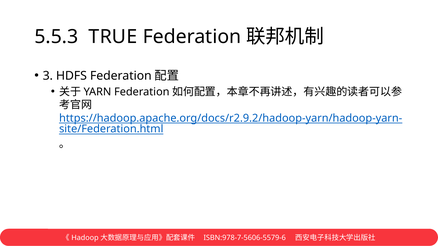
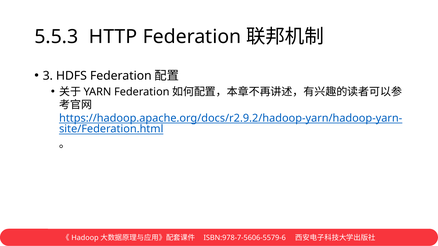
TRUE: TRUE -> HTTP
